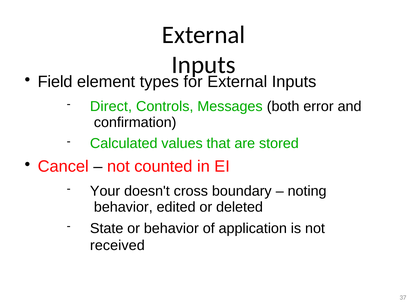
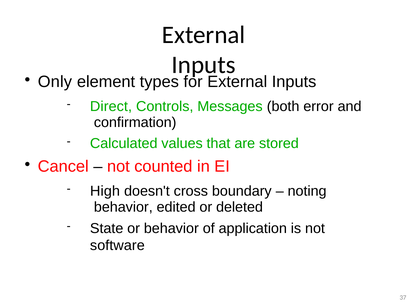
Field: Field -> Only
Your: Your -> High
received: received -> software
